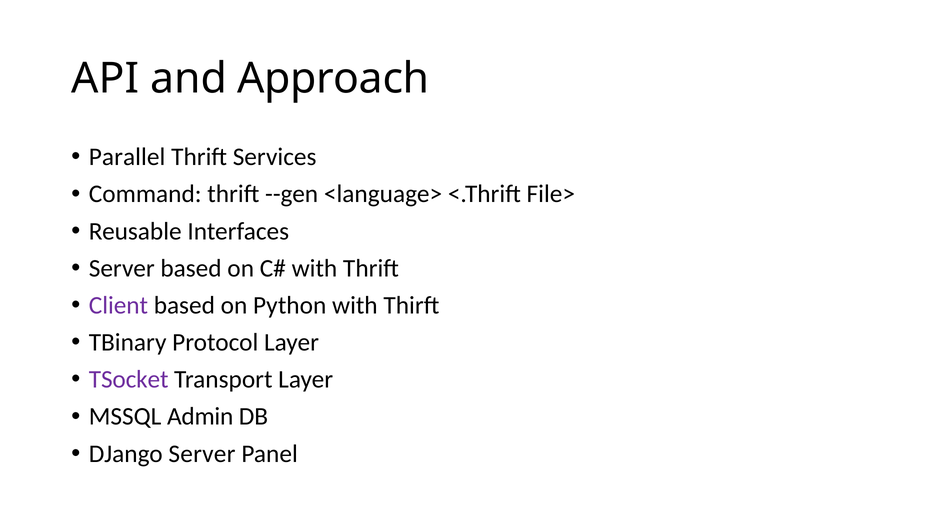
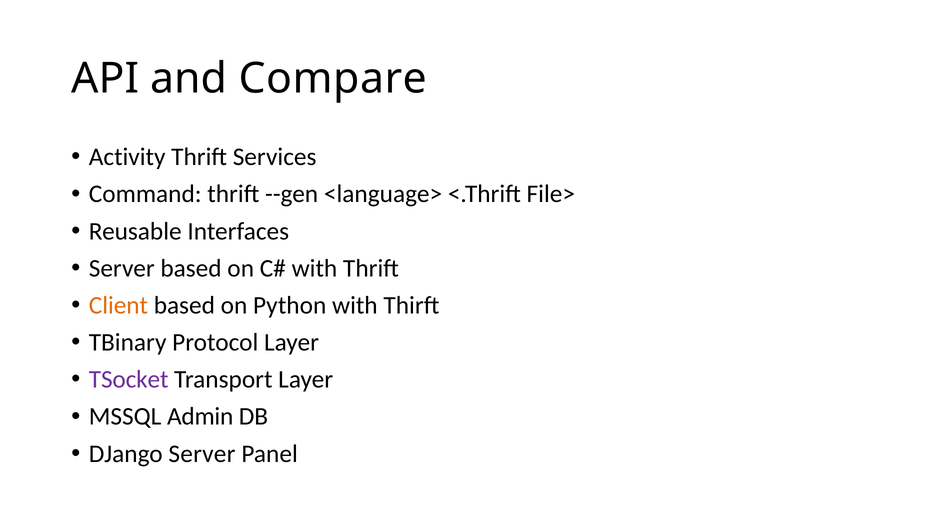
Approach: Approach -> Compare
Parallel: Parallel -> Activity
Client colour: purple -> orange
